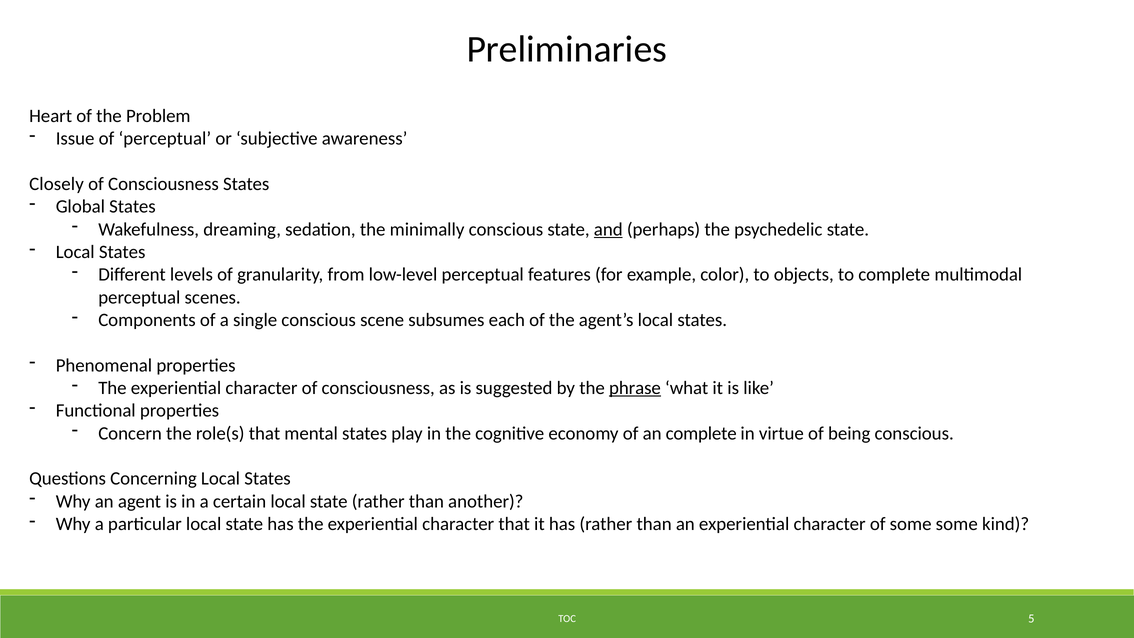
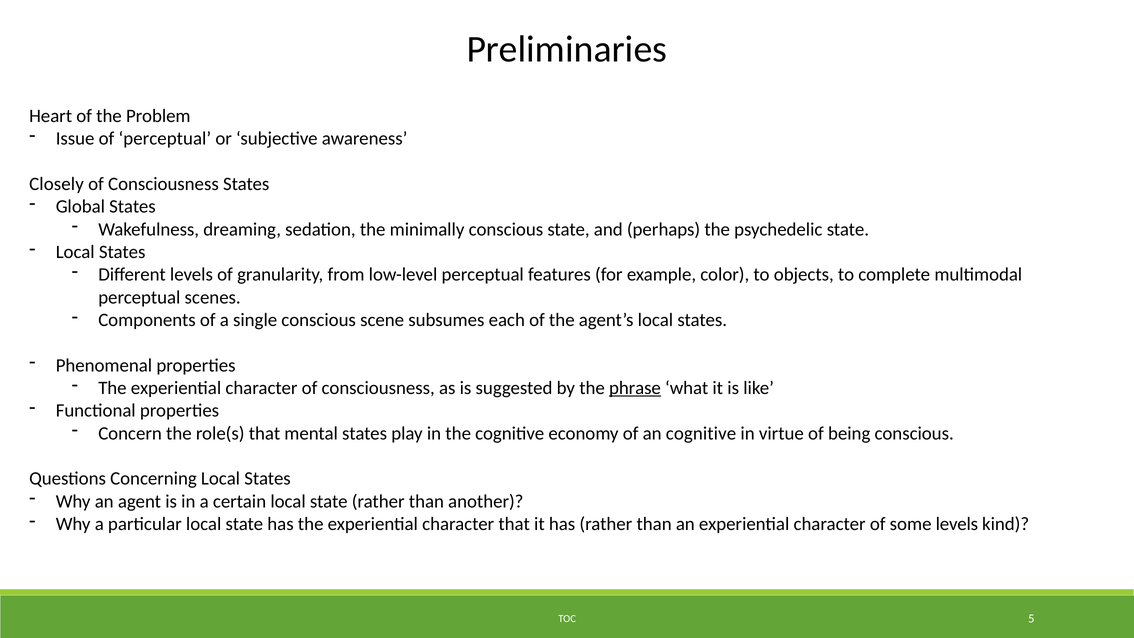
and underline: present -> none
an complete: complete -> cognitive
some some: some -> levels
